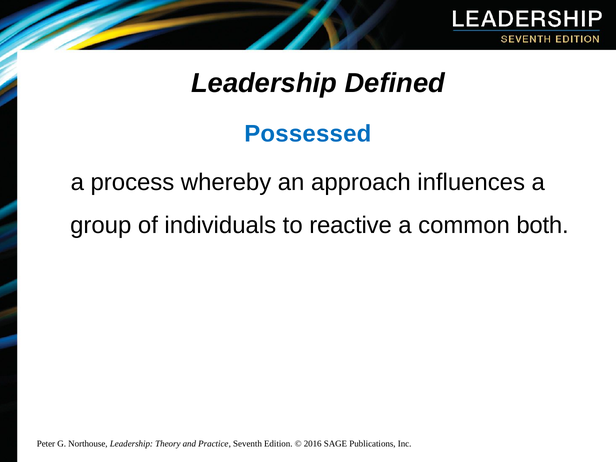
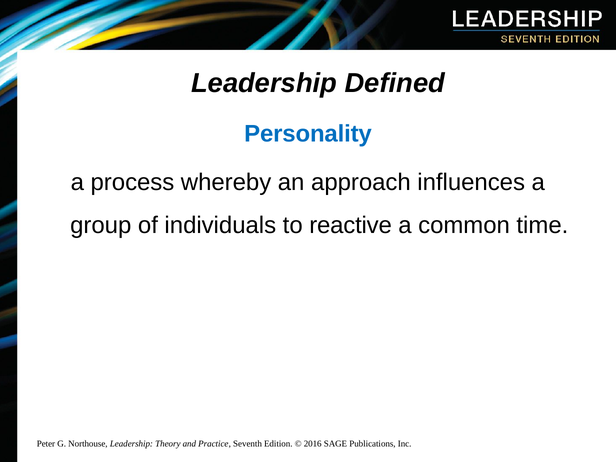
Possessed: Possessed -> Personality
both: both -> time
